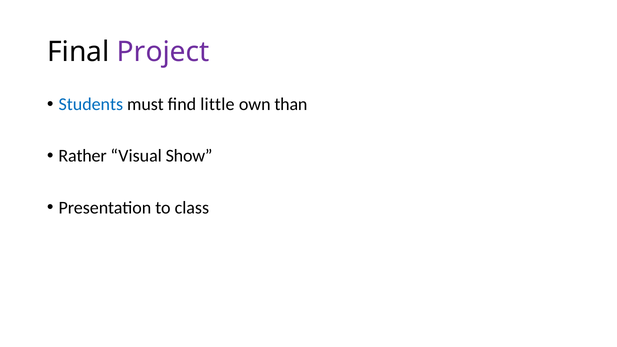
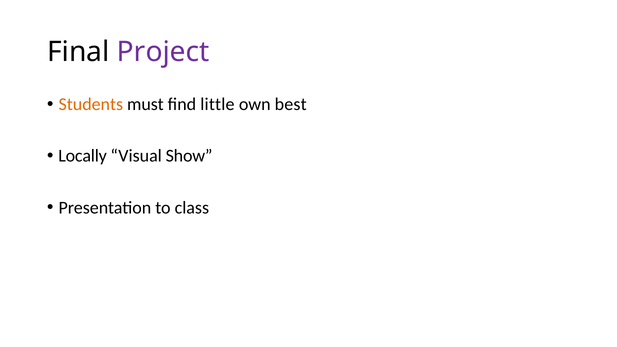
Students colour: blue -> orange
than: than -> best
Rather: Rather -> Locally
